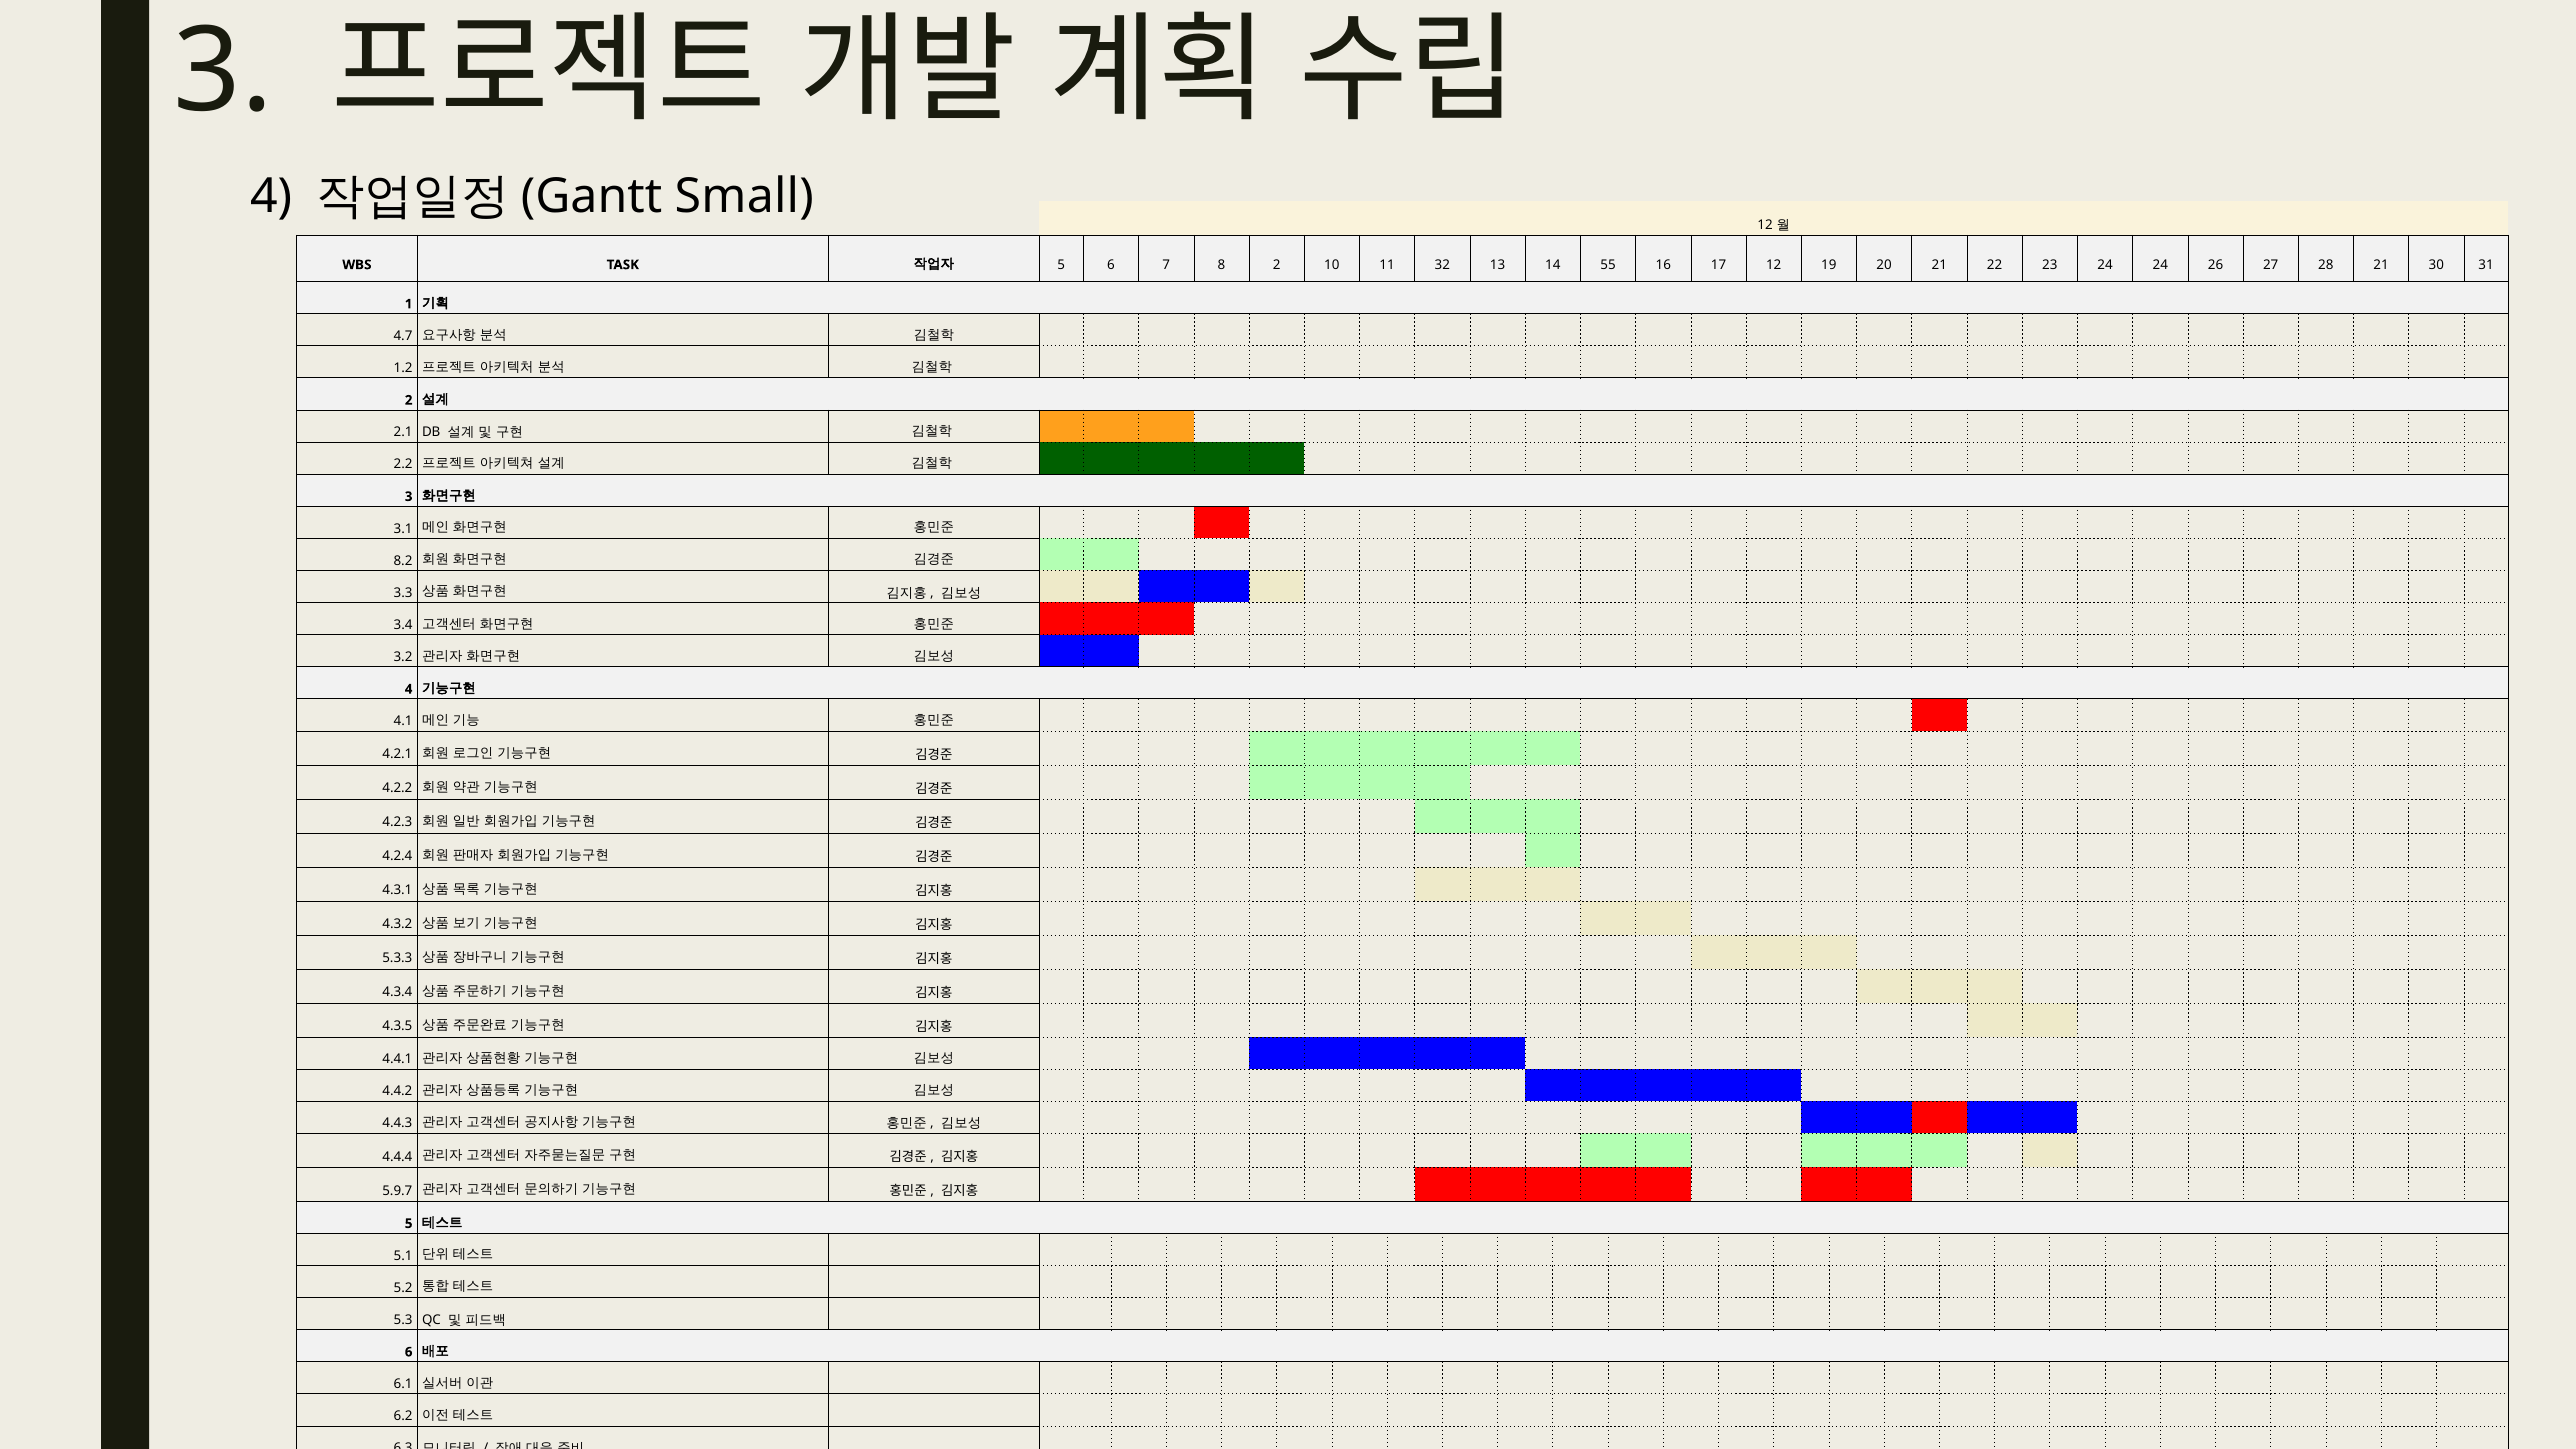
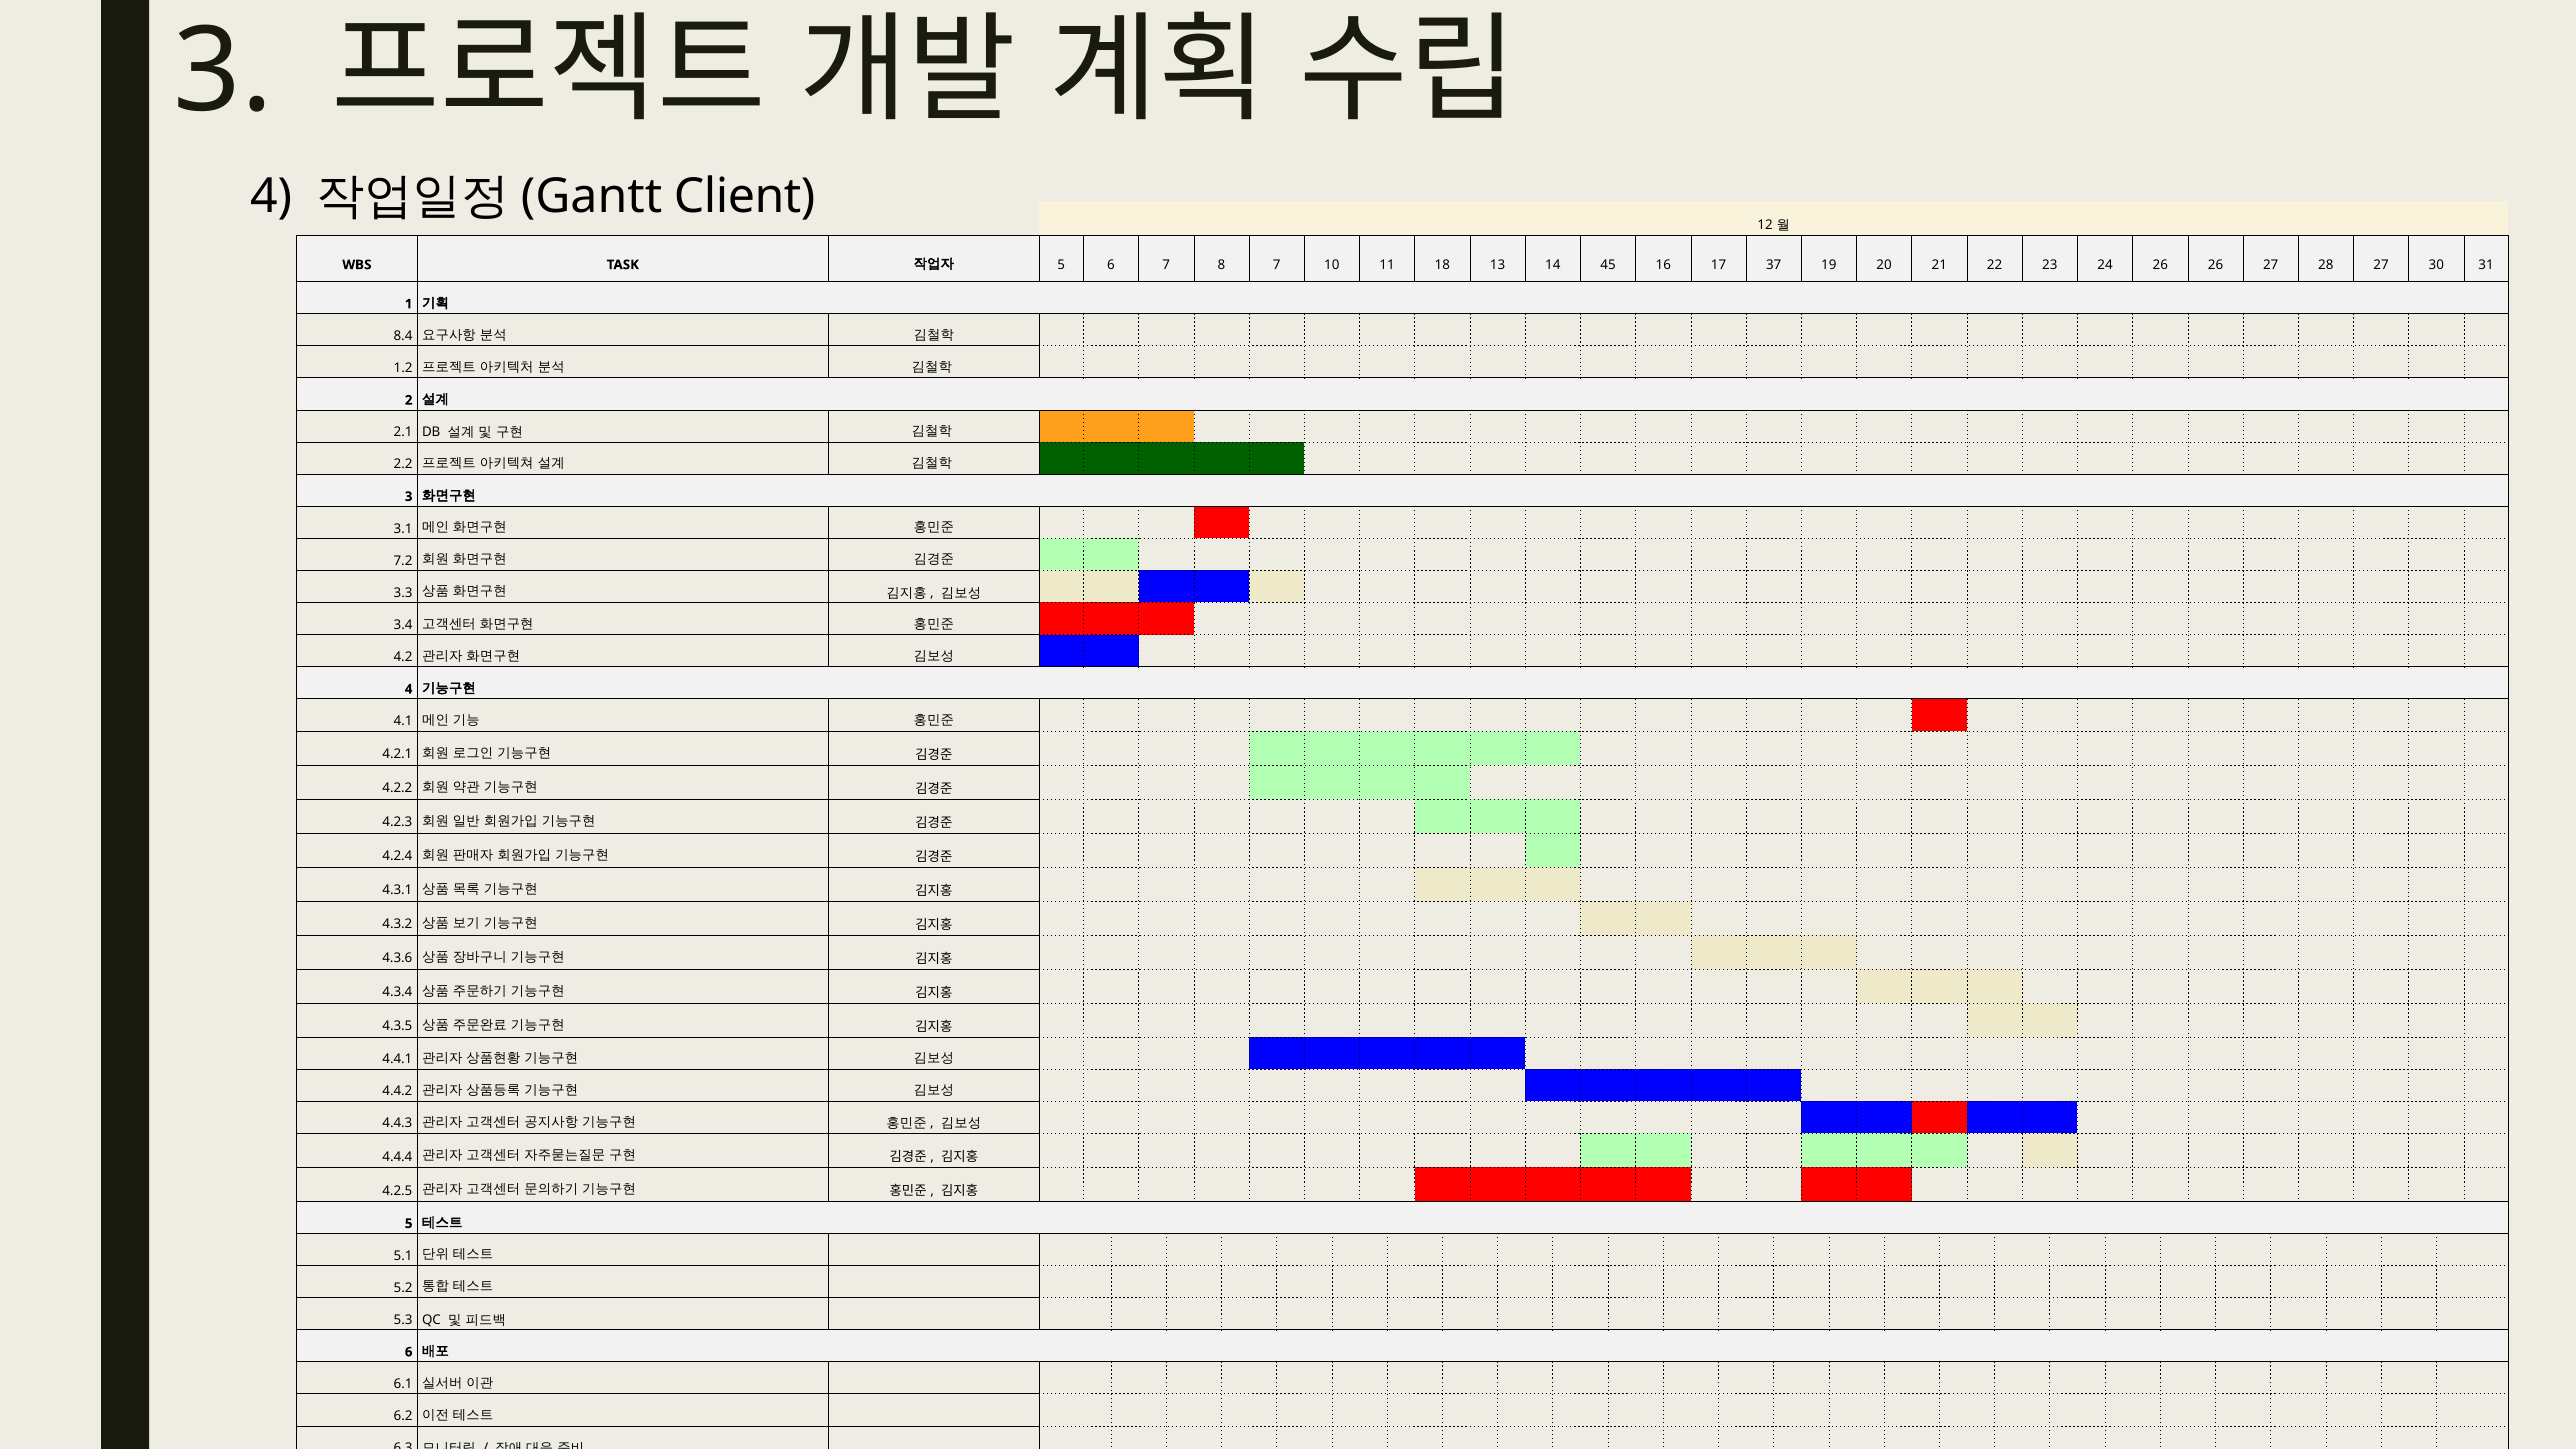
Small: Small -> Client
8 2: 2 -> 7
32: 32 -> 18
55: 55 -> 45
17 12: 12 -> 37
24 24: 24 -> 26
28 21: 21 -> 27
4.7: 4.7 -> 8.4
8.2: 8.2 -> 7.2
3.2: 3.2 -> 4.2
5.3.3: 5.3.3 -> 4.3.6
5.9.7: 5.9.7 -> 4.2.5
